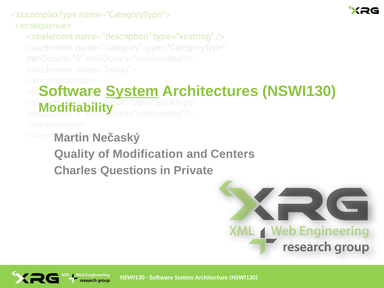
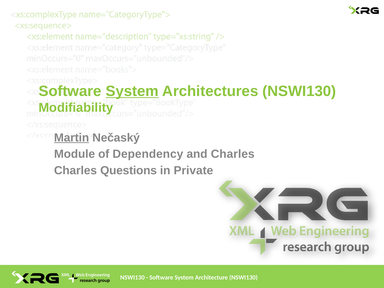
Martin underline: none -> present
Quality: Quality -> Module
Modification: Modification -> Dependency
and Centers: Centers -> Charles
